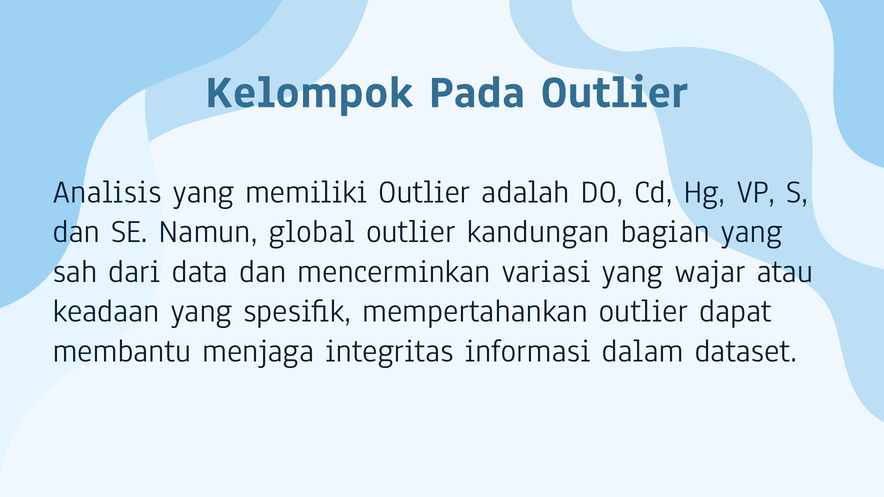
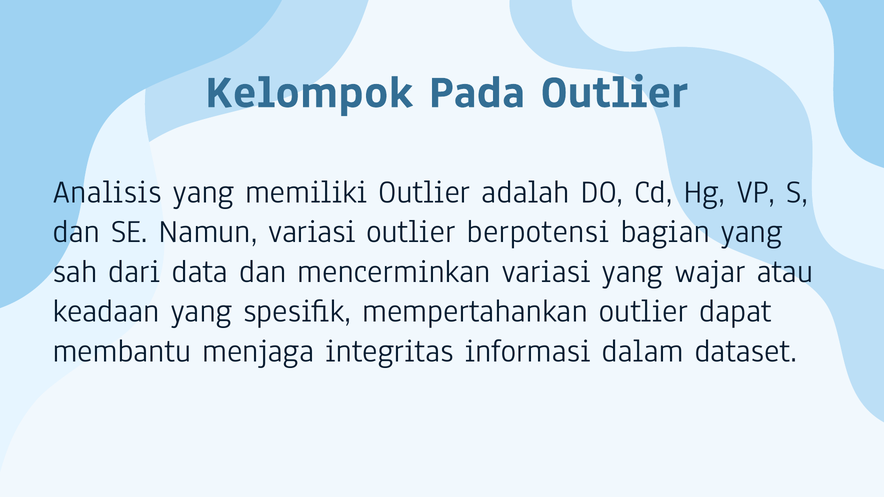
Namun global: global -> variasi
kandungan: kandungan -> berpotensi
